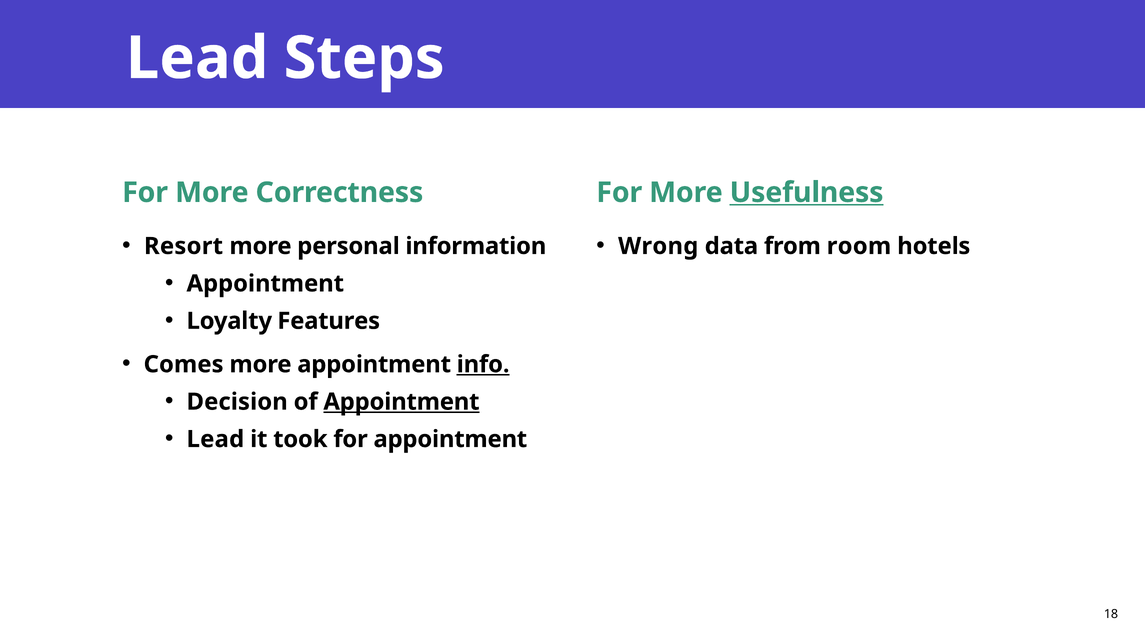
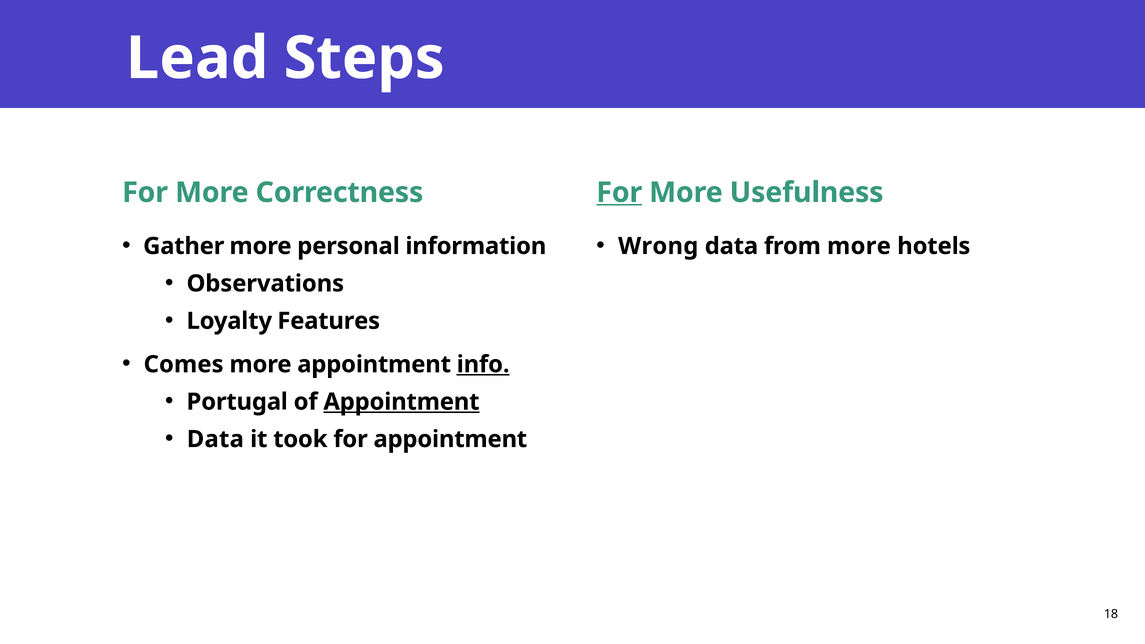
For at (619, 193) underline: none -> present
Usefulness underline: present -> none
Resort: Resort -> Gather
from room: room -> more
Appointment at (265, 284): Appointment -> Observations
Decision: Decision -> Portugal
Lead at (215, 439): Lead -> Data
